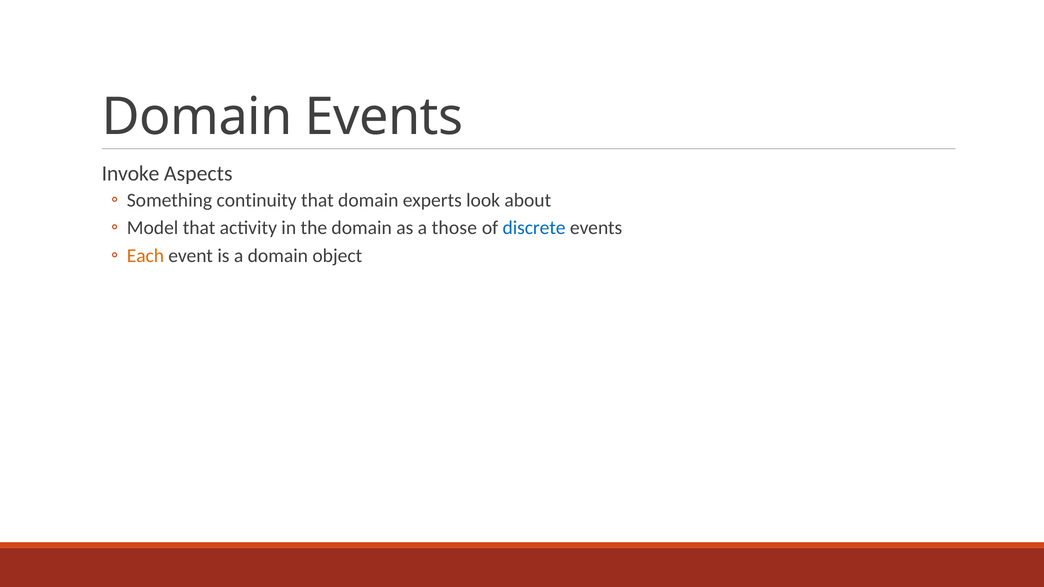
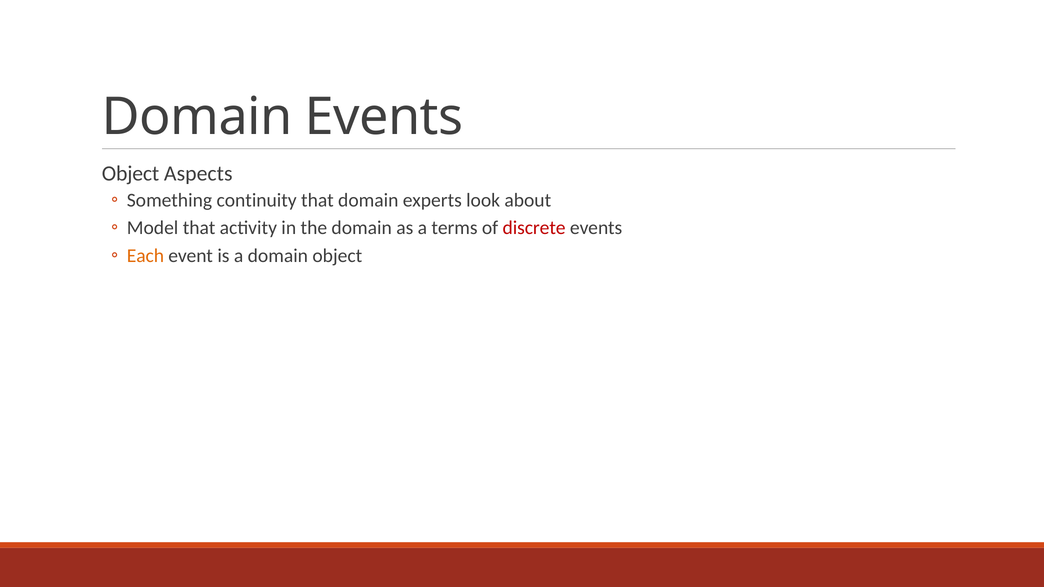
Invoke at (131, 174): Invoke -> Object
those: those -> terms
discrete colour: blue -> red
